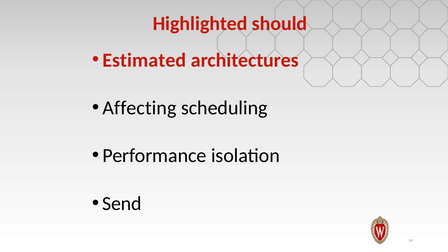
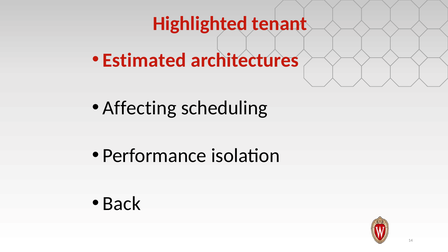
should: should -> tenant
Send: Send -> Back
